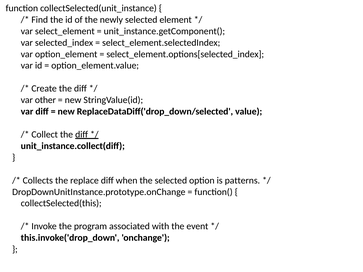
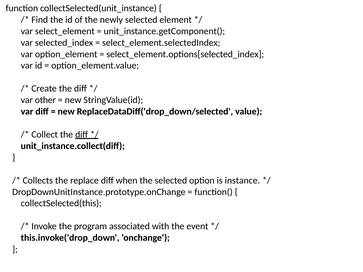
patterns: patterns -> instance
